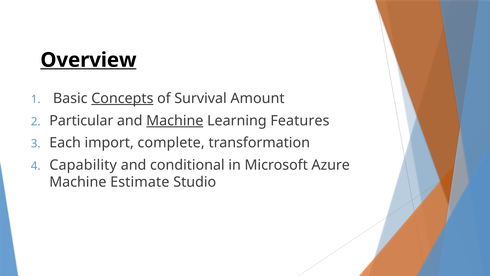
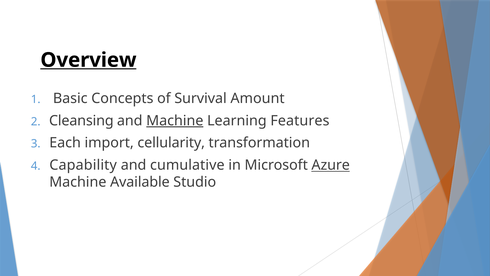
Concepts underline: present -> none
Particular: Particular -> Cleansing
complete: complete -> cellularity
conditional: conditional -> cumulative
Azure underline: none -> present
Estimate: Estimate -> Available
